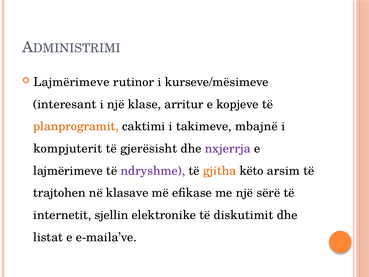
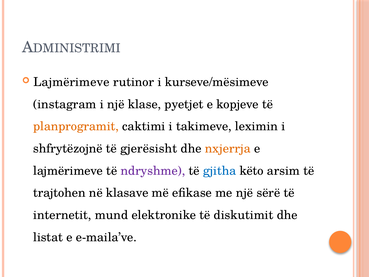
interesant: interesant -> instagram
arritur: arritur -> pyetjet
mbajnë: mbajnë -> leximin
kompjuterit: kompjuterit -> shfrytëzojnë
nxjerrja colour: purple -> orange
gjitha colour: orange -> blue
sjellin: sjellin -> mund
